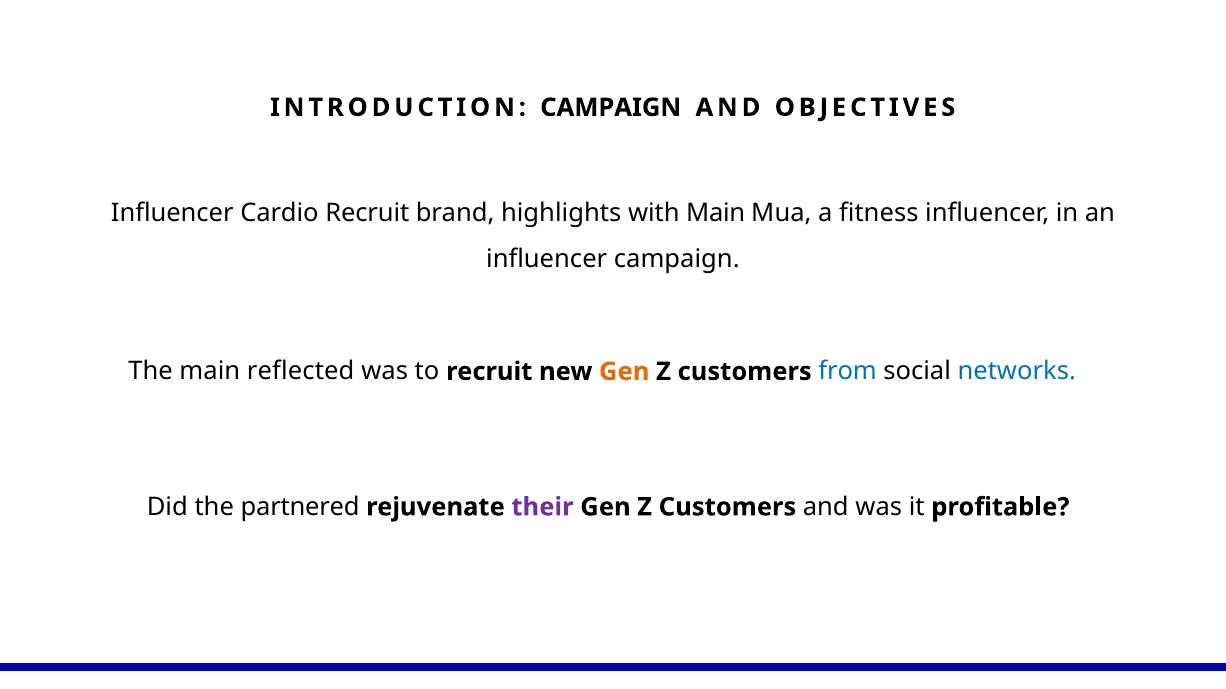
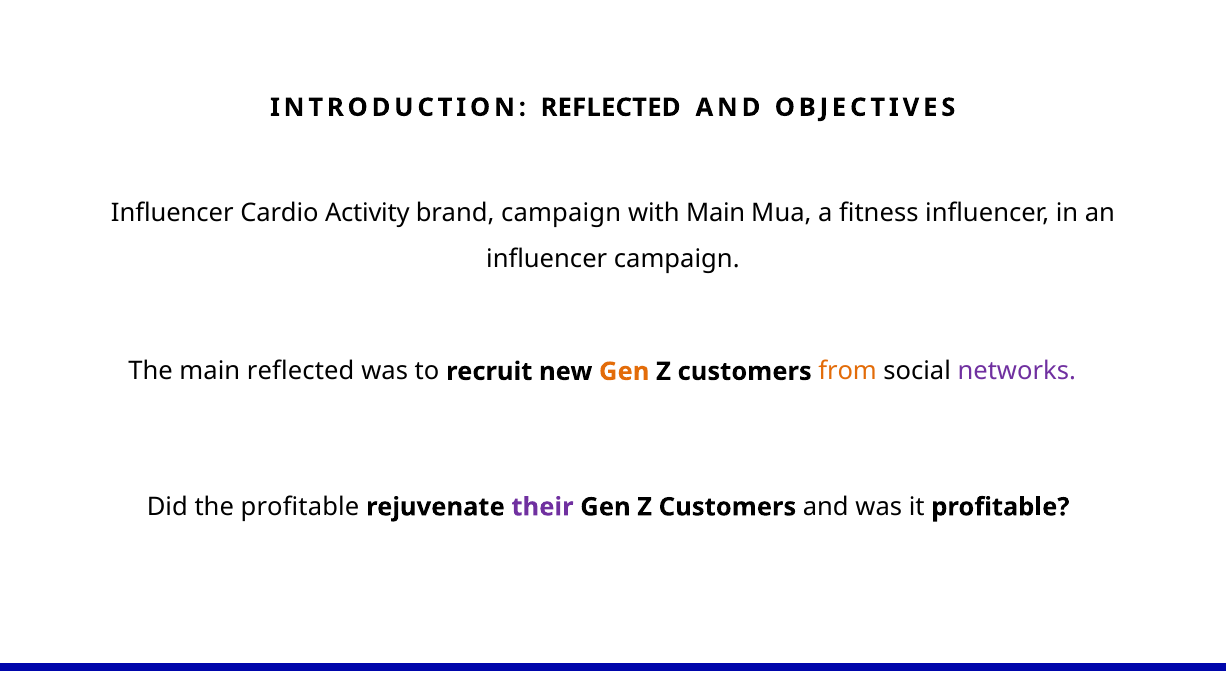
INTRODUCTION CAMPAIGN: CAMPAIGN -> REFLECTED
Cardio Recruit: Recruit -> Activity
brand highlights: highlights -> campaign
from colour: blue -> orange
networks colour: blue -> purple
the partnered: partnered -> profitable
